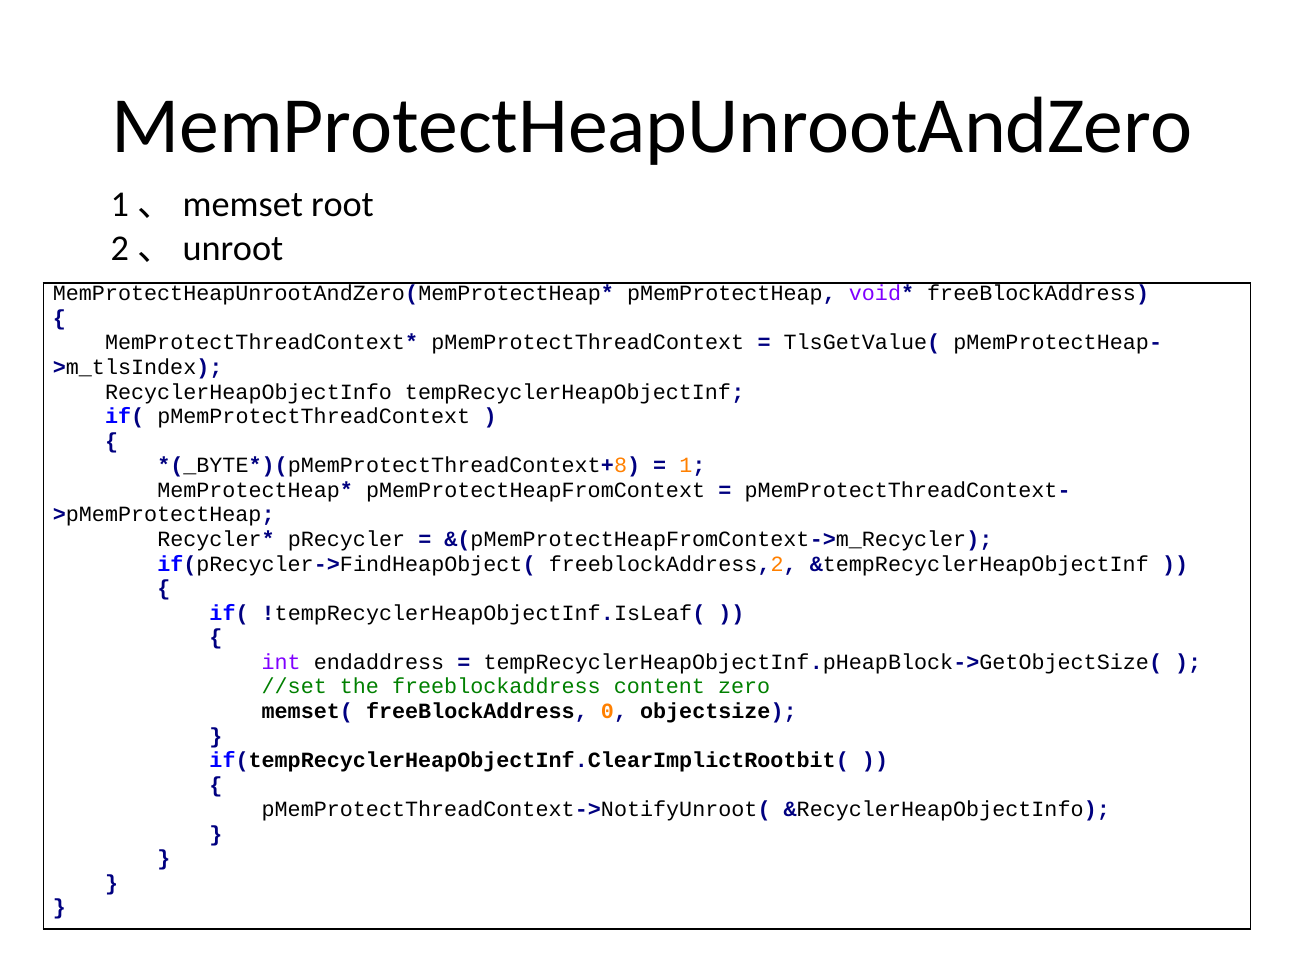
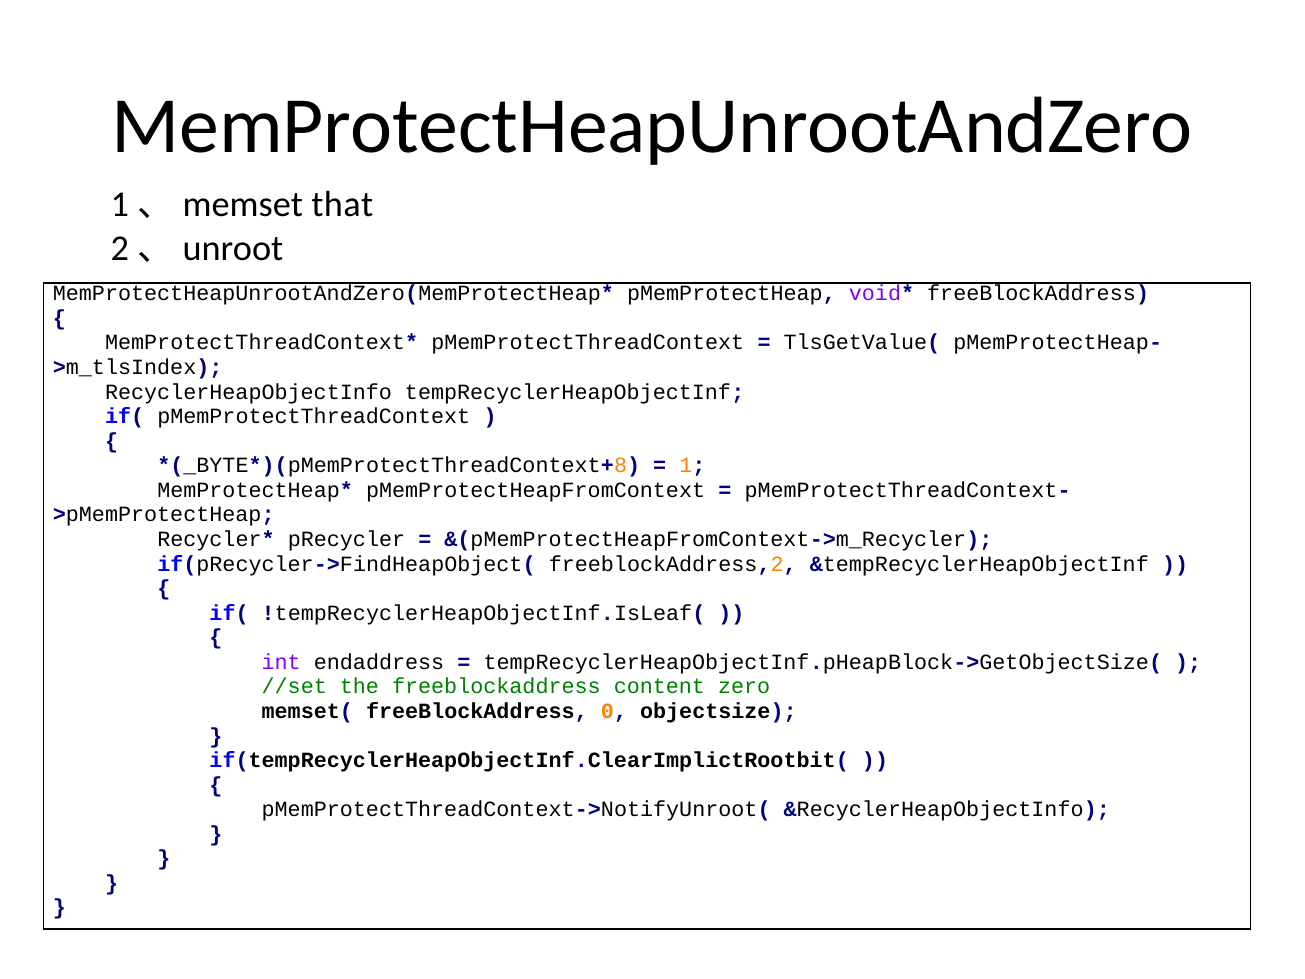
root: root -> that
